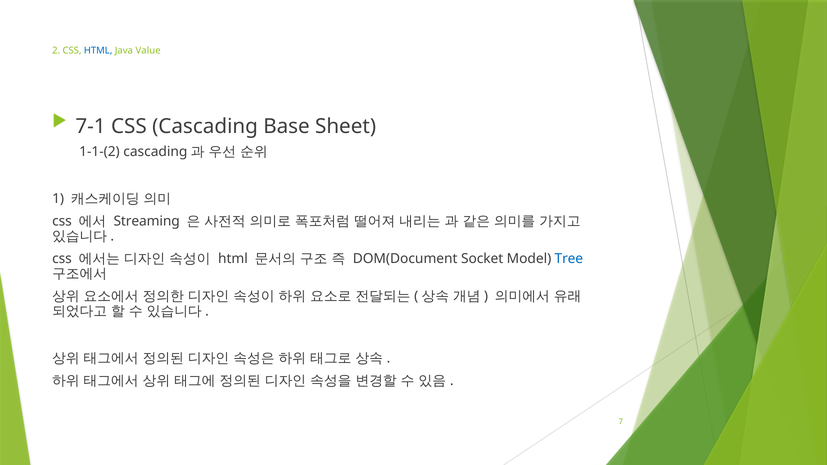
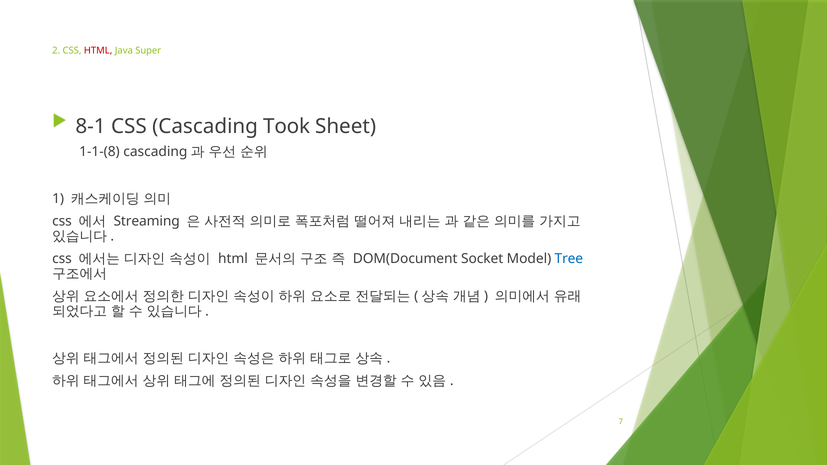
HTML at (98, 50) colour: blue -> red
Value: Value -> Super
7-1: 7-1 -> 8-1
Base: Base -> Took
1-1-(2: 1-1-(2 -> 1-1-(8
